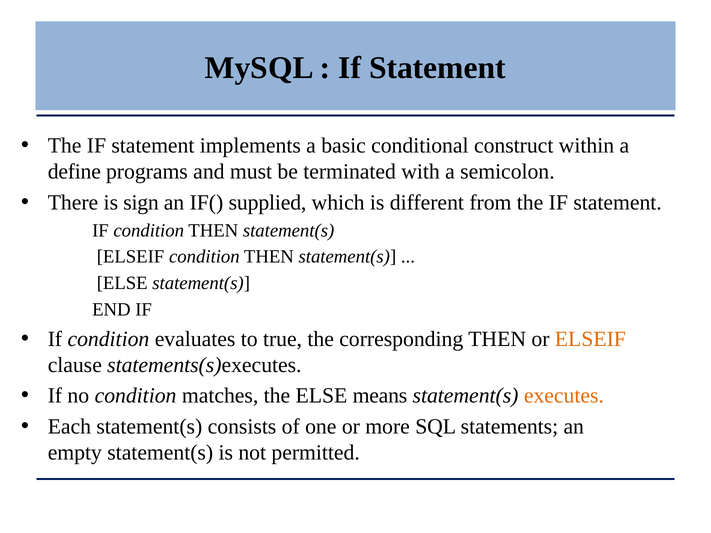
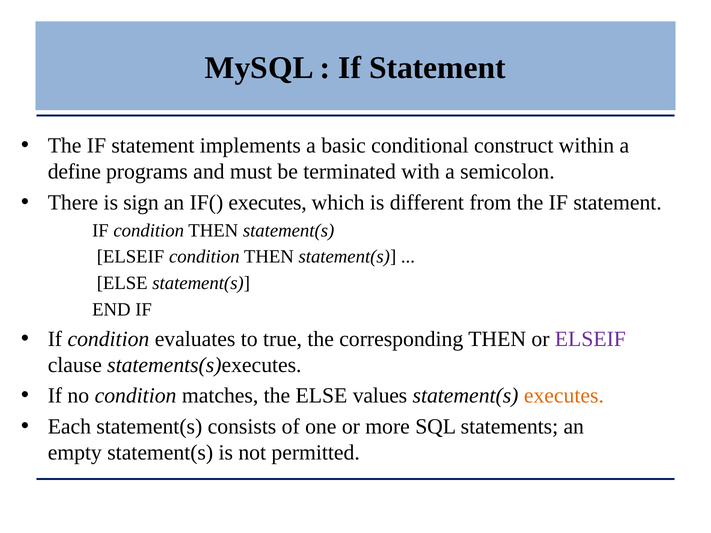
IF( supplied: supplied -> executes
ELSEIF at (590, 339) colour: orange -> purple
means: means -> values
